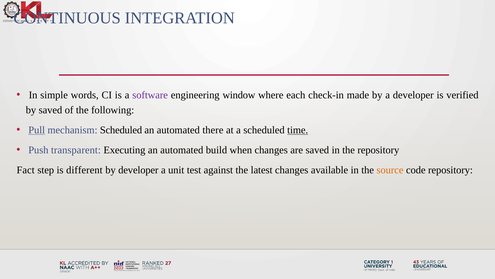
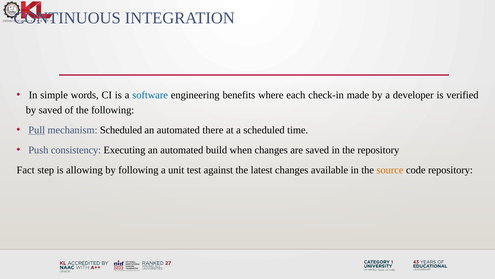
software colour: purple -> blue
window: window -> benefits
time underline: present -> none
transparent: transparent -> consistency
different: different -> allowing
by developer: developer -> following
